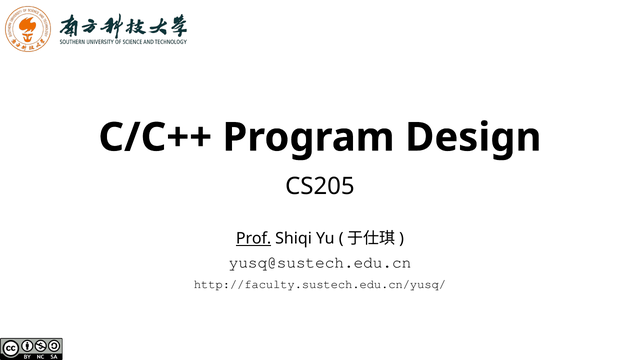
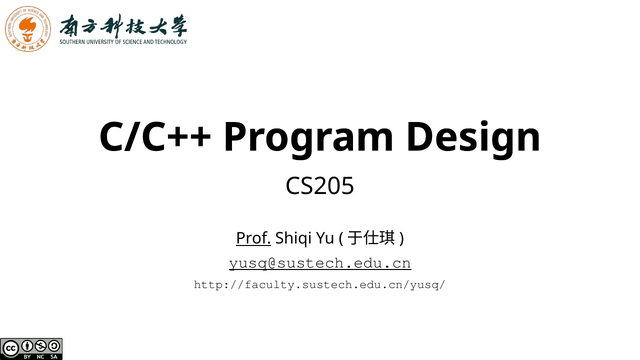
yusq@sustech.edu.cn underline: none -> present
